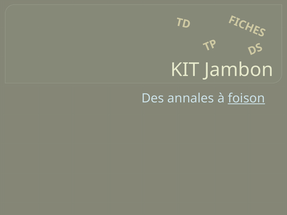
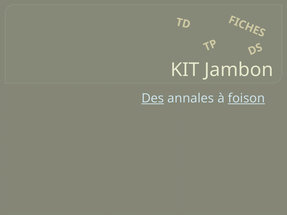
Des underline: none -> present
